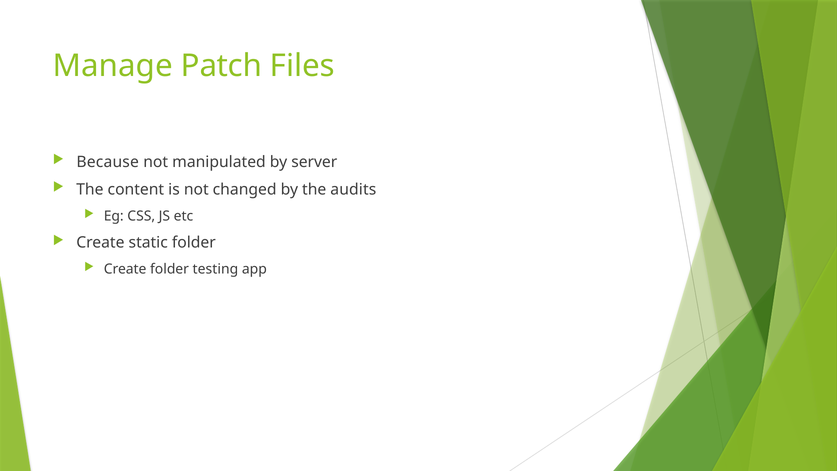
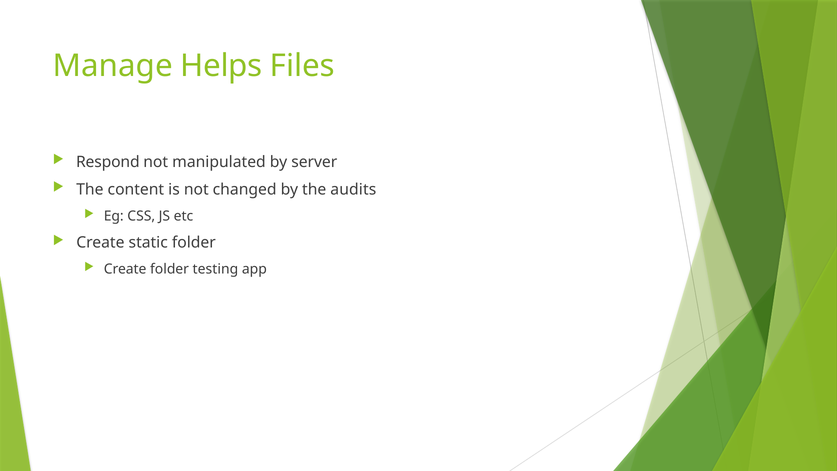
Patch: Patch -> Helps
Because: Because -> Respond
